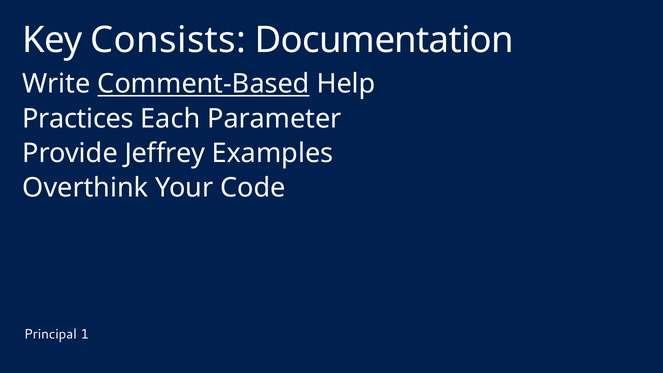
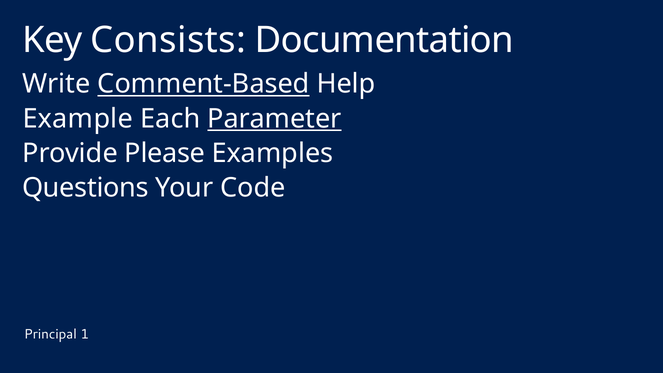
Practices: Practices -> Example
Parameter underline: none -> present
Jeffrey: Jeffrey -> Please
Overthink: Overthink -> Questions
